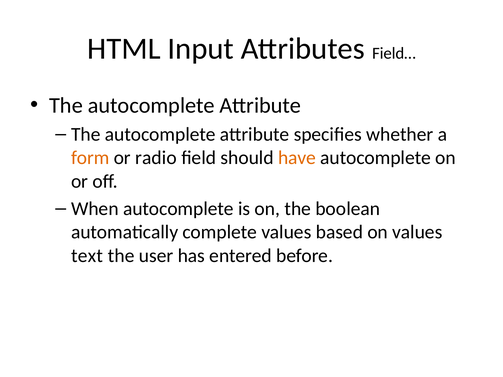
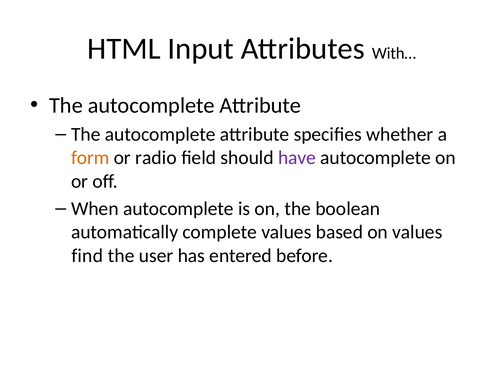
Field…: Field… -> With…
have colour: orange -> purple
text: text -> find
